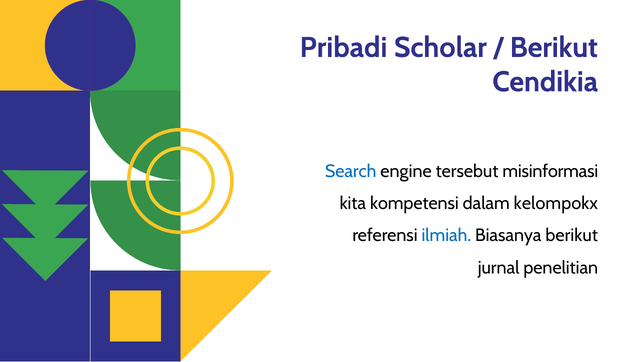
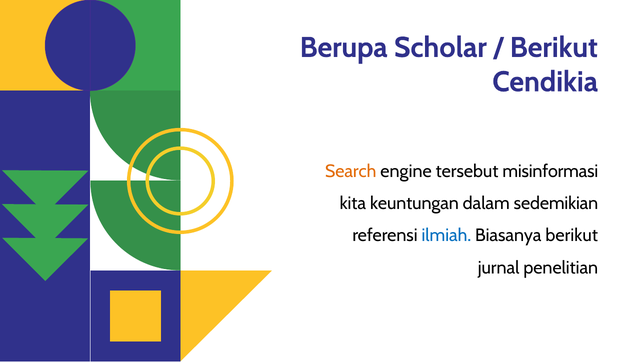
Pribadi: Pribadi -> Berupa
Search colour: blue -> orange
kompetensi: kompetensi -> keuntungan
kelompokx: kelompokx -> sedemikian
